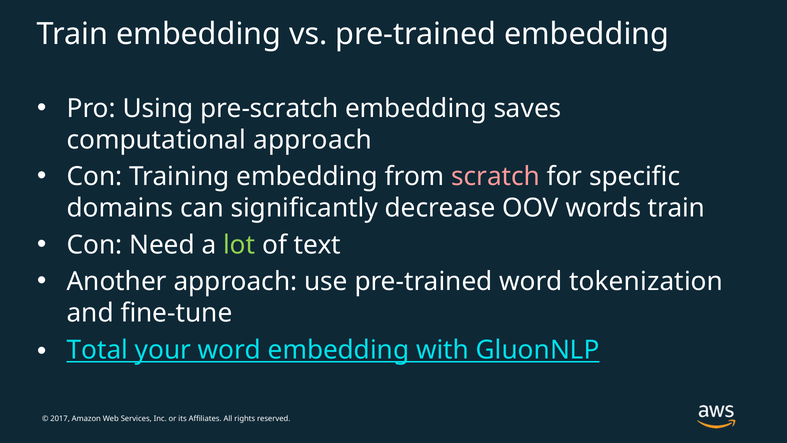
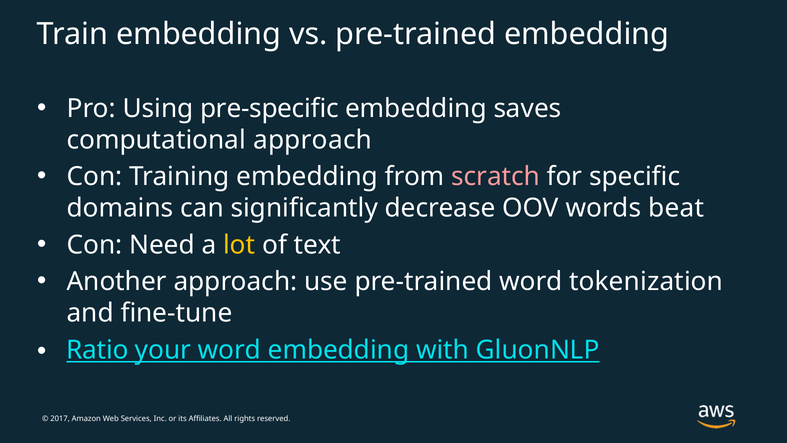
pre-scratch: pre-scratch -> pre-specific
words train: train -> beat
lot colour: light green -> yellow
Total: Total -> Ratio
